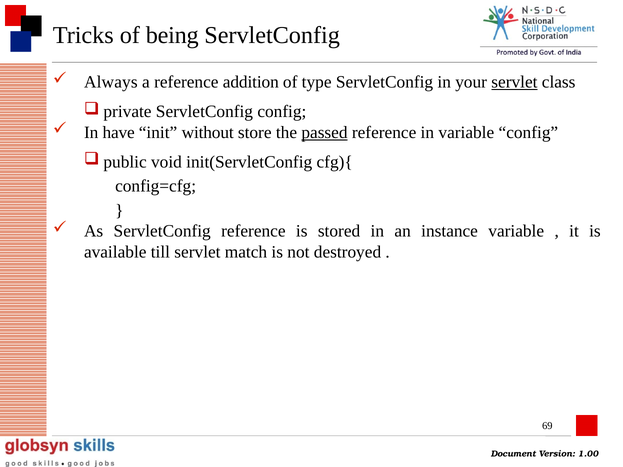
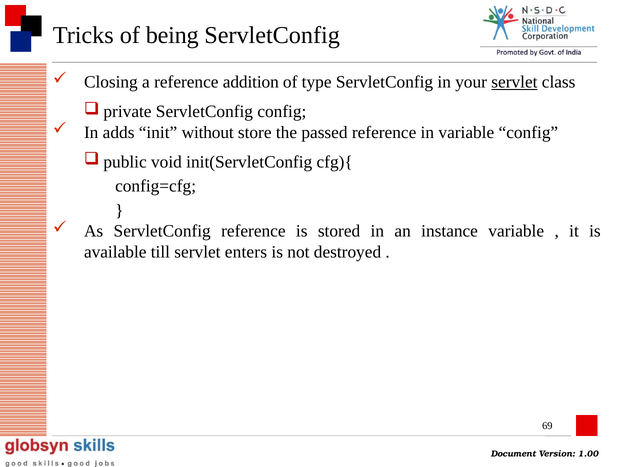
Always: Always -> Closing
have: have -> adds
passed underline: present -> none
match: match -> enters
